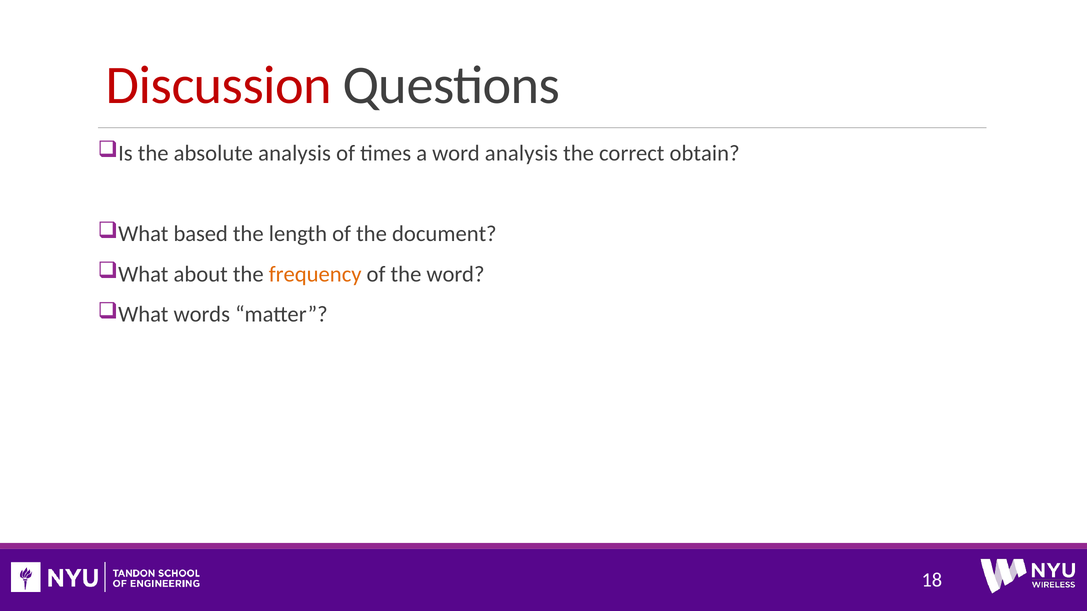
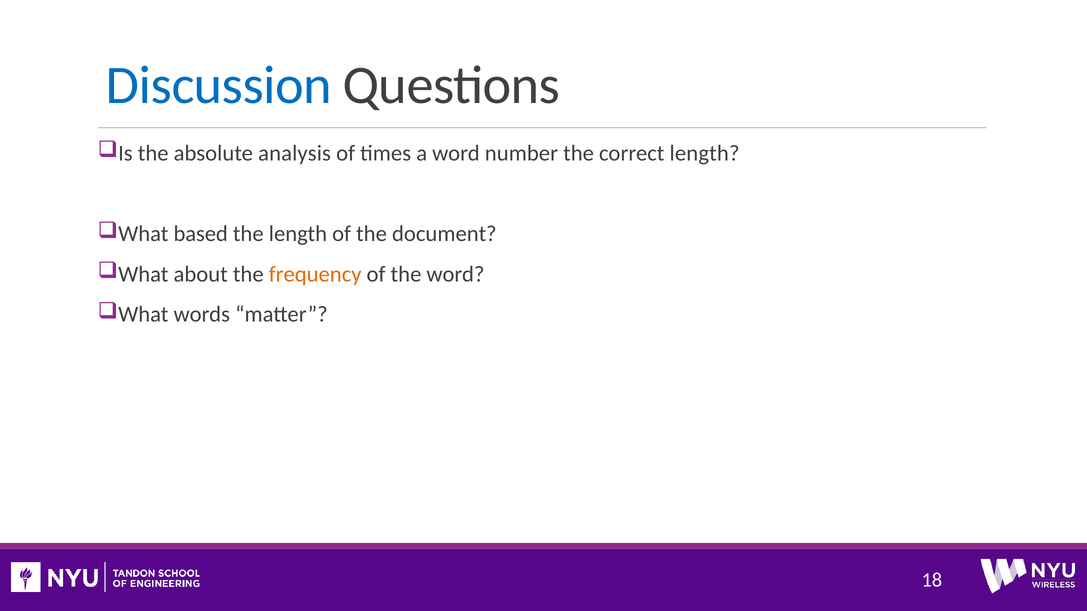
Discussion colour: red -> blue
word analysis: analysis -> number
correct obtain: obtain -> length
